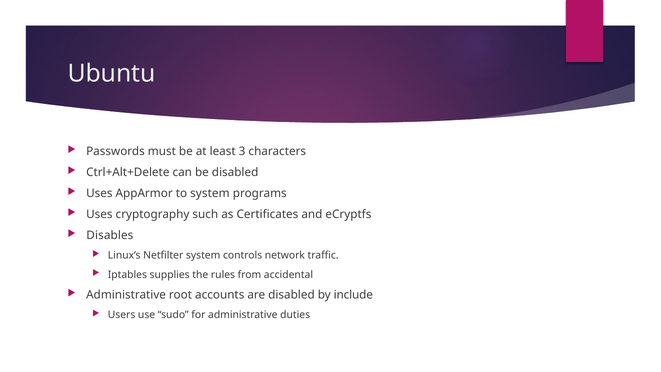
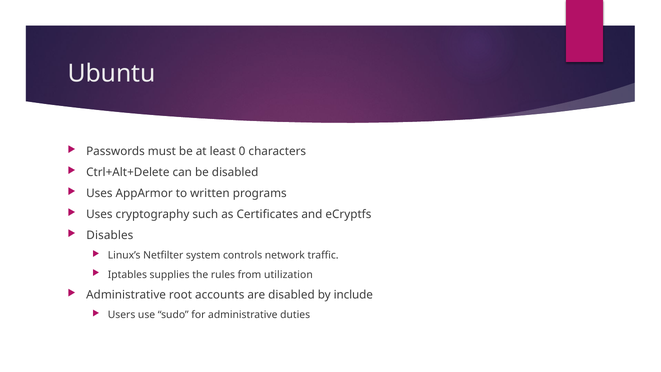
3: 3 -> 0
to system: system -> written
accidental: accidental -> utilization
